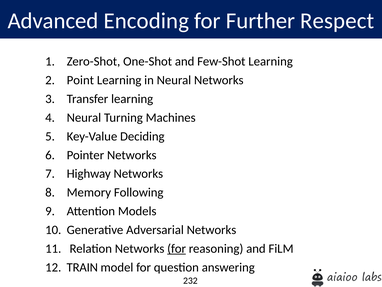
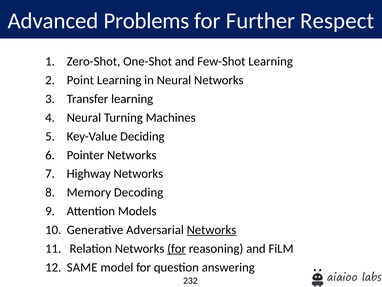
Encoding: Encoding -> Problems
Following: Following -> Decoding
Networks at (211, 229) underline: none -> present
TRAIN: TRAIN -> SAME
